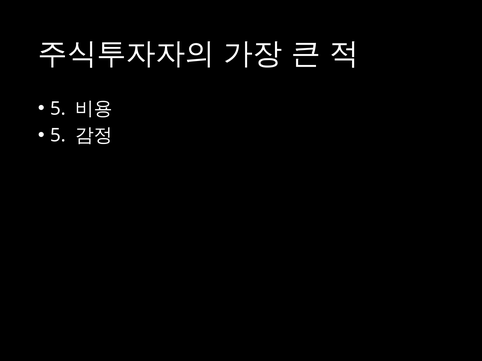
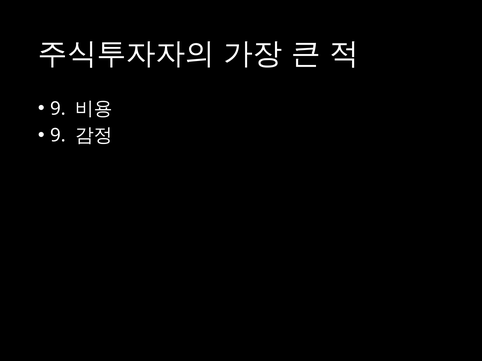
5 at (58, 109): 5 -> 9
5 at (58, 136): 5 -> 9
